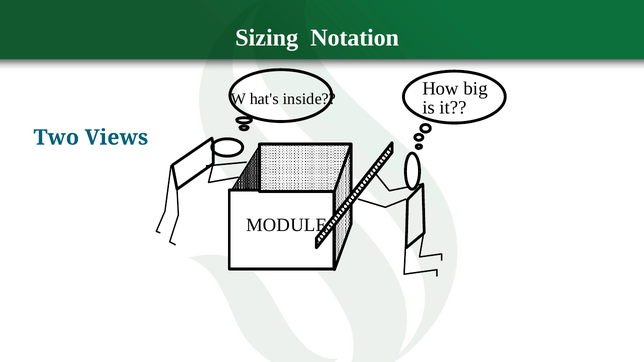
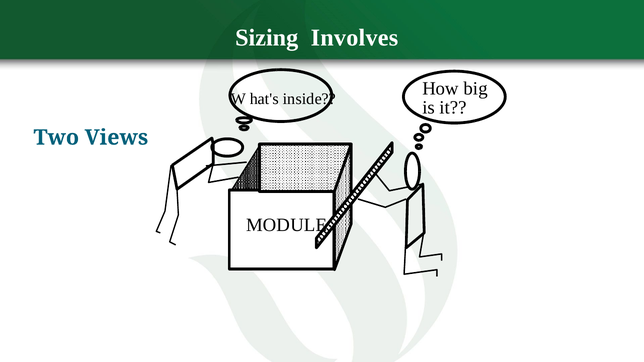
Notation: Notation -> Involves
